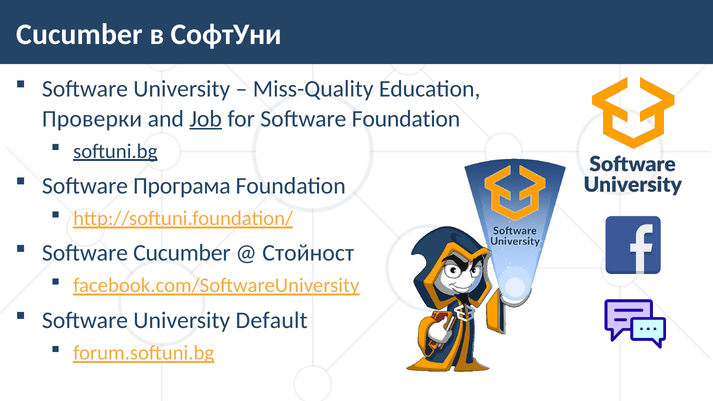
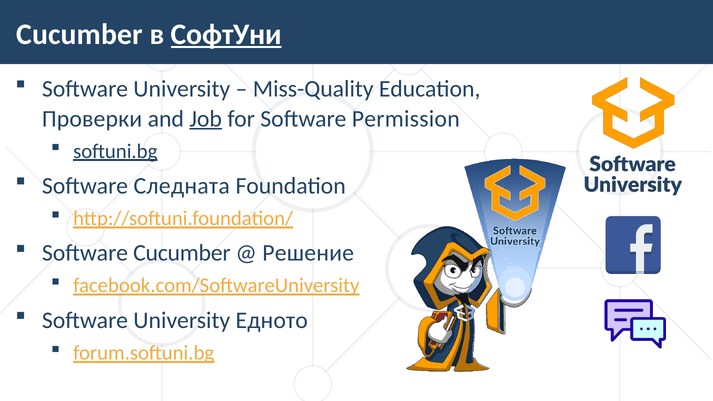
СофтУни underline: none -> present
Software Foundation: Foundation -> Permission
Програма: Програма -> Следната
Стойност: Стойност -> Решение
Default: Default -> Едното
